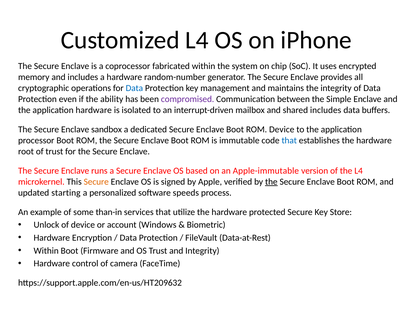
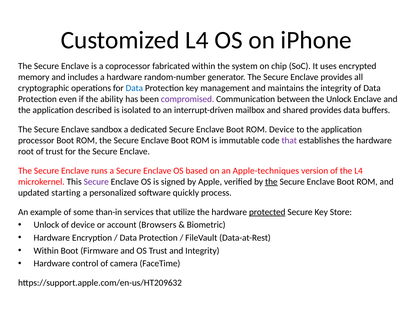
the Simple: Simple -> Unlock
application hardware: hardware -> described
shared includes: includes -> provides
that at (289, 140) colour: blue -> purple
Apple-immutable: Apple-immutable -> Apple-techniques
Secure at (96, 182) colour: orange -> purple
speeds: speeds -> quickly
protected underline: none -> present
Windows: Windows -> Browsers
